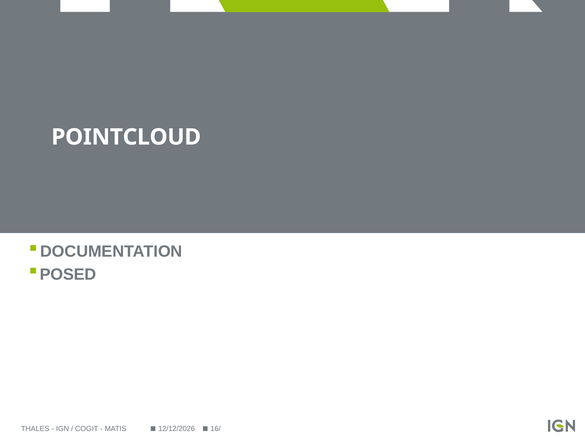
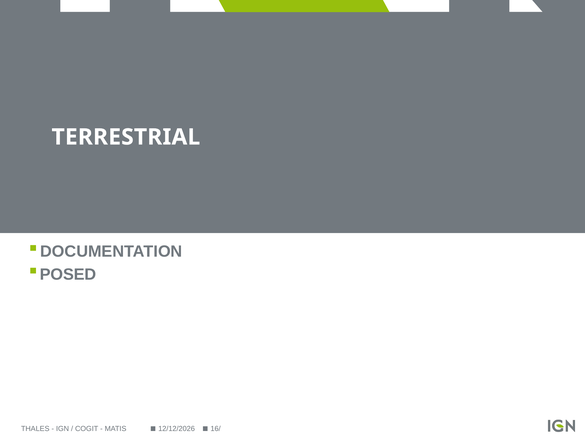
POINTCLOUD: POINTCLOUD -> TERRESTRIAL
